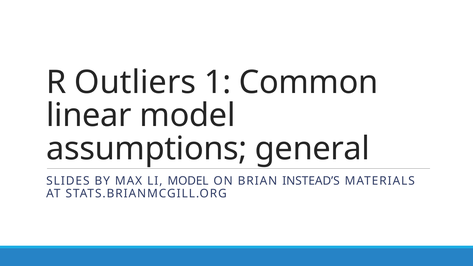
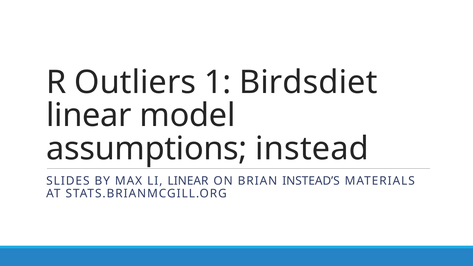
Common: Common -> Birdsdiet
general: general -> instead
LI MODEL: MODEL -> LINEAR
